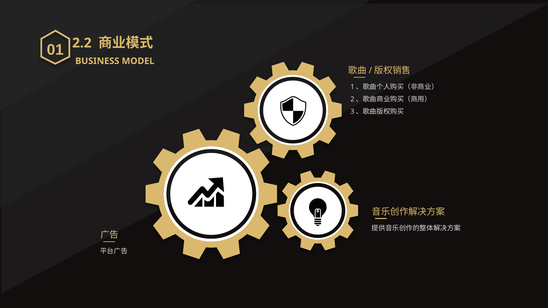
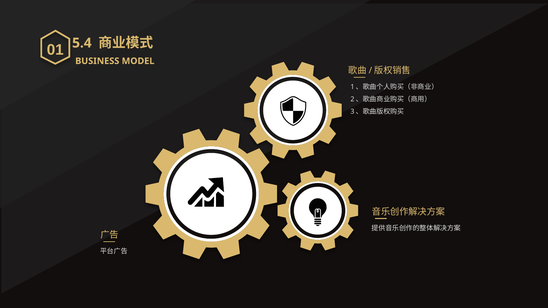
2.2: 2.2 -> 5.4
